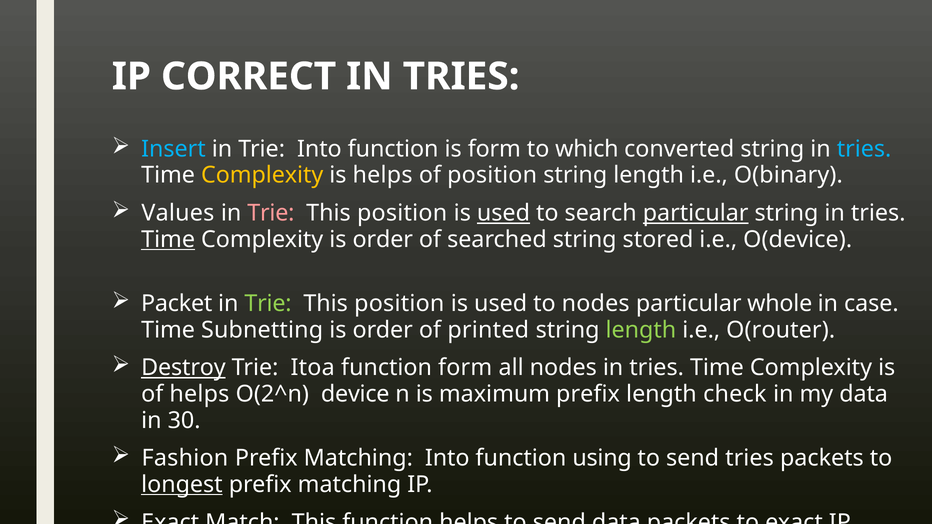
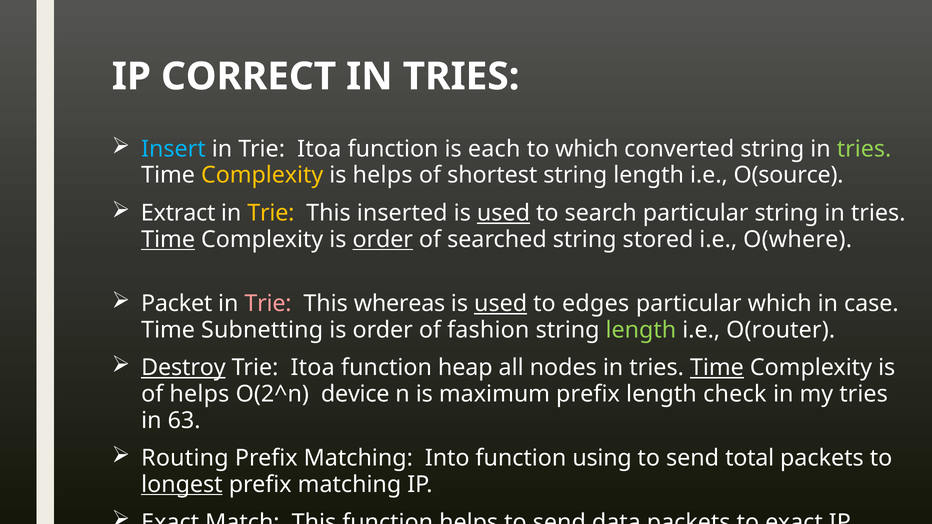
in Trie Into: Into -> Itoa
is form: form -> each
tries at (864, 149) colour: light blue -> light green
of position: position -> shortest
O(binary: O(binary -> O(source
Values: Values -> Extract
Trie at (271, 213) colour: pink -> yellow
position at (402, 213): position -> inserted
particular at (696, 213) underline: present -> none
order at (383, 240) underline: none -> present
O(device: O(device -> O(where
Trie at (268, 304) colour: light green -> pink
position at (399, 304): position -> whereas
used at (501, 304) underline: none -> present
to nodes: nodes -> edges
particular whole: whole -> which
printed: printed -> fashion
function form: form -> heap
Time at (717, 368) underline: none -> present
my data: data -> tries
30: 30 -> 63
Fashion: Fashion -> Routing
send tries: tries -> total
